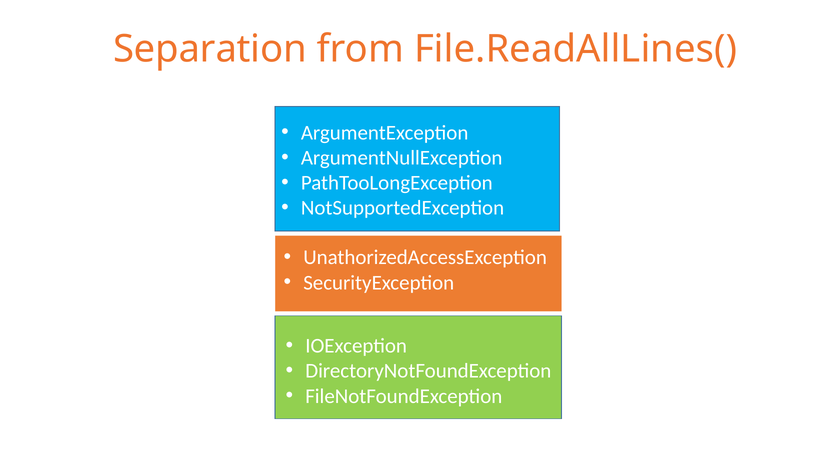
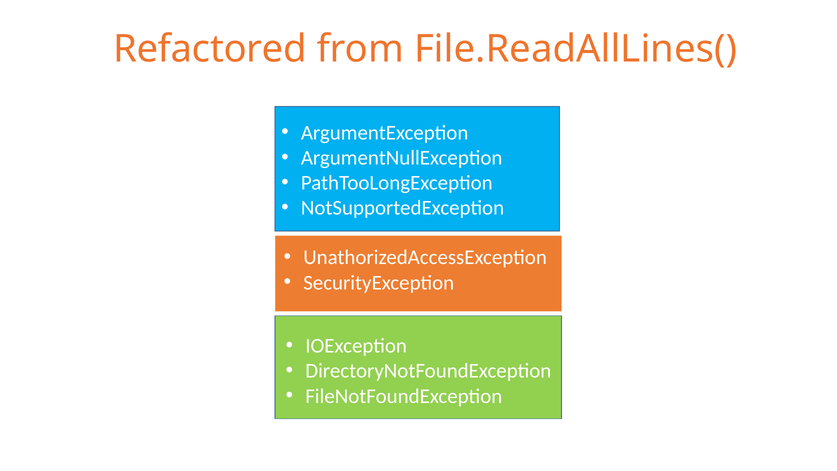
Separation: Separation -> Refactored
